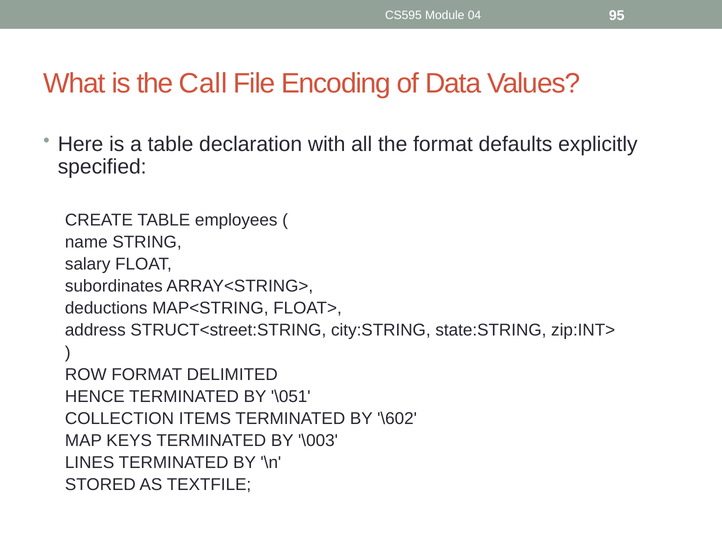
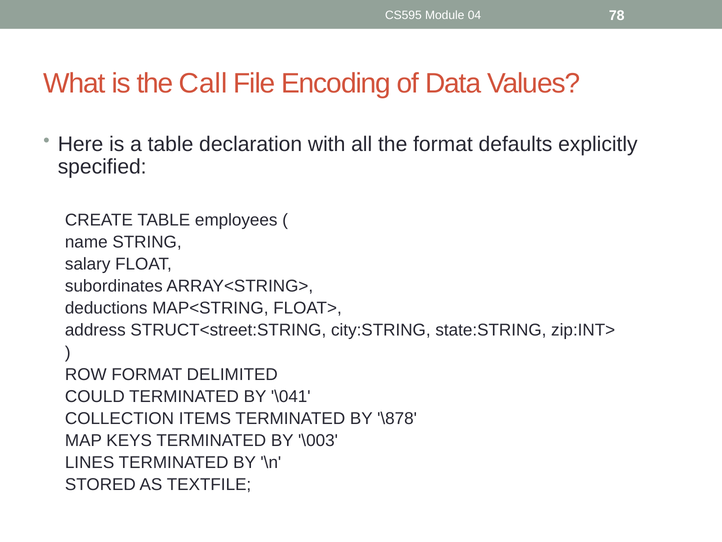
95: 95 -> 78
HENCE: HENCE -> COULD
\051: \051 -> \041
\602: \602 -> \878
